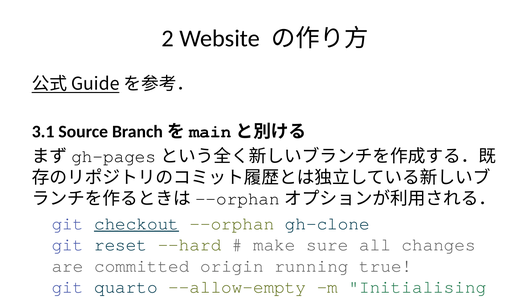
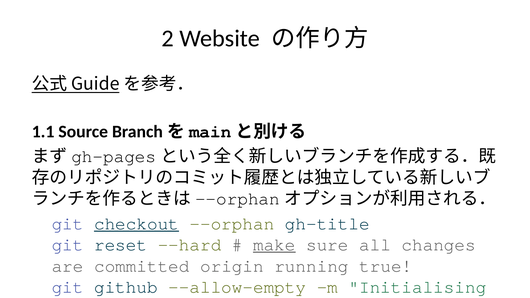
3.1: 3.1 -> 1.1
gh-clone: gh-clone -> gh-title
make underline: none -> present
git quarto: quarto -> github
